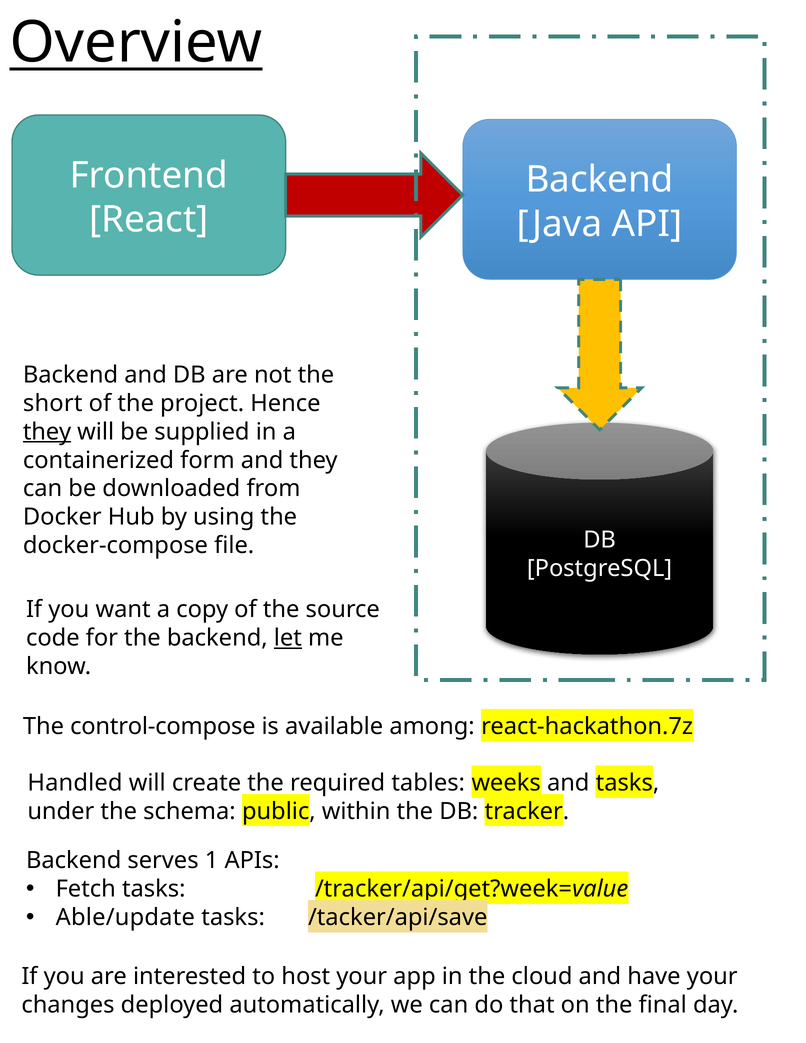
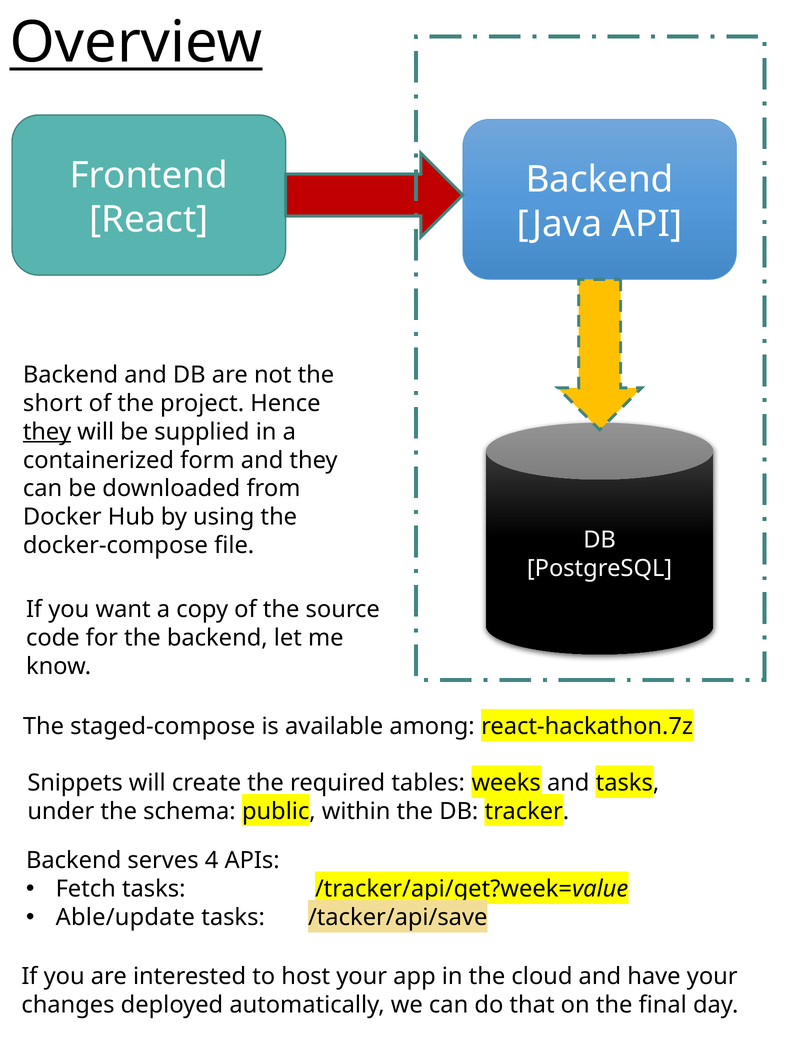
let underline: present -> none
control-compose: control-compose -> staged-compose
Handled: Handled -> Snippets
1: 1 -> 4
